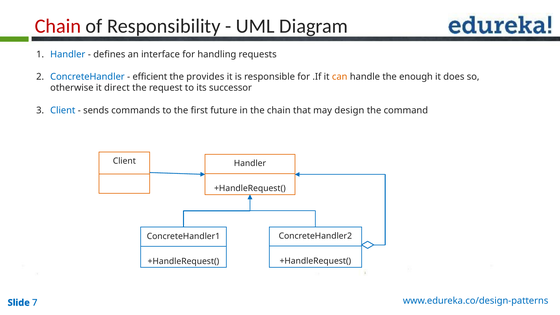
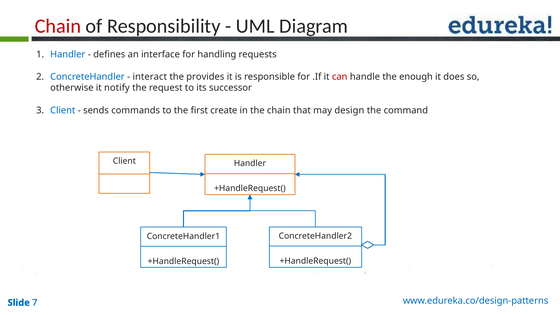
efficient: efficient -> interact
can colour: orange -> red
direct: direct -> notify
future: future -> create
